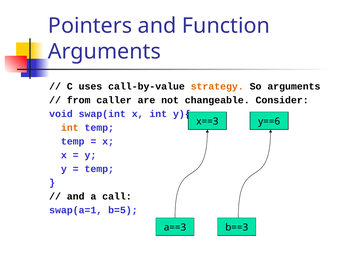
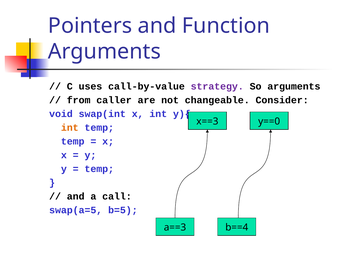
strategy colour: orange -> purple
y==6: y==6 -> y==0
swap(a=1: swap(a=1 -> swap(a=5
b==3: b==3 -> b==4
